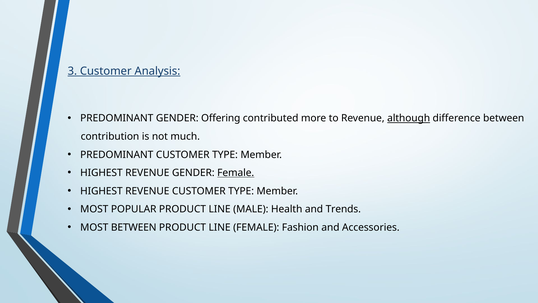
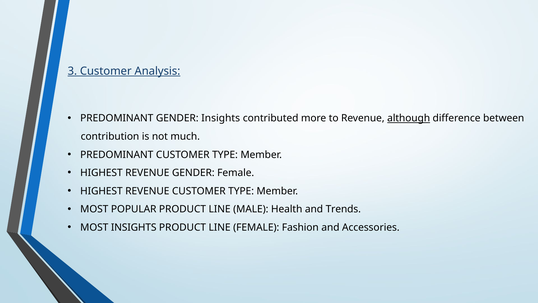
GENDER Offering: Offering -> Insights
Female at (236, 173) underline: present -> none
MOST BETWEEN: BETWEEN -> INSIGHTS
